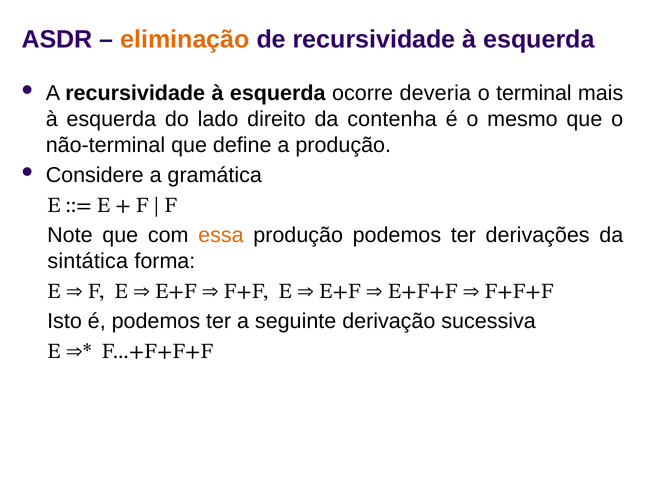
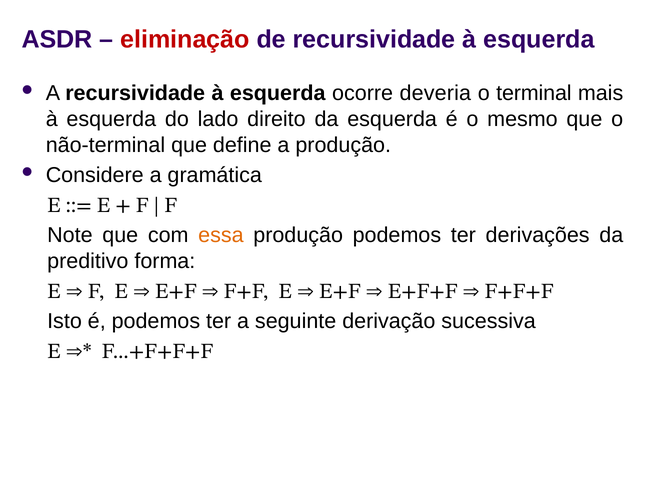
eliminação colour: orange -> red
da contenha: contenha -> esquerda
sintática: sintática -> preditivo
